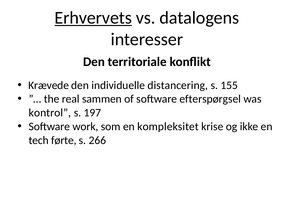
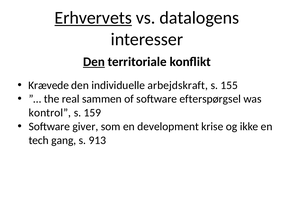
Den at (94, 62) underline: none -> present
distancering: distancering -> arbejdskraft
197: 197 -> 159
work: work -> giver
kompleksitet: kompleksitet -> development
førte: førte -> gang
266: 266 -> 913
